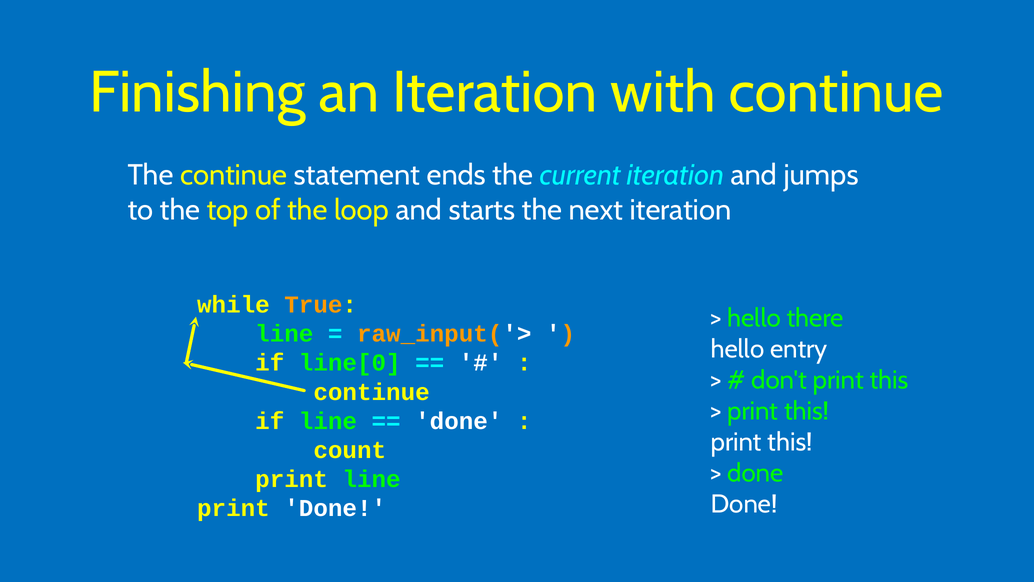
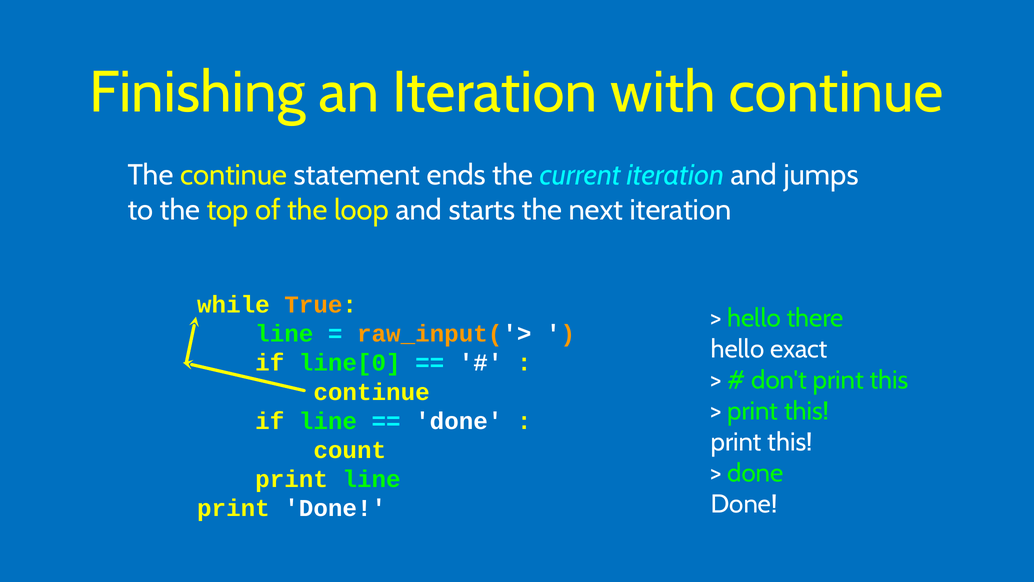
entry: entry -> exact
